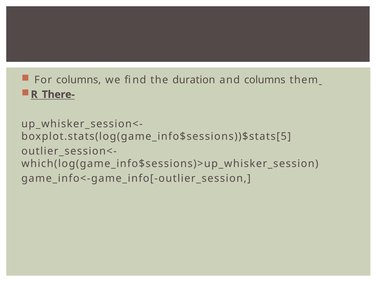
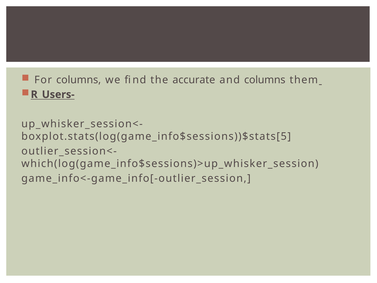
duration: duration -> accurate
There-: There- -> Users-
